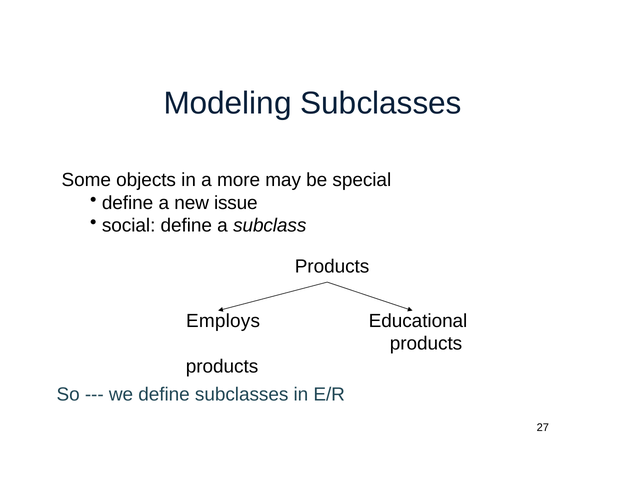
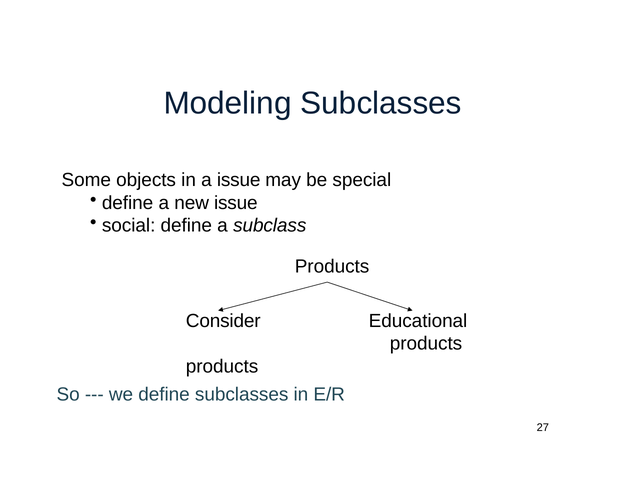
a more: more -> issue
Employs: Employs -> Consider
